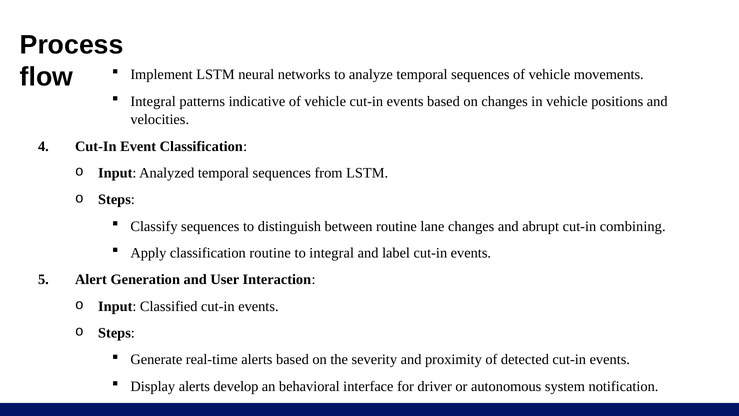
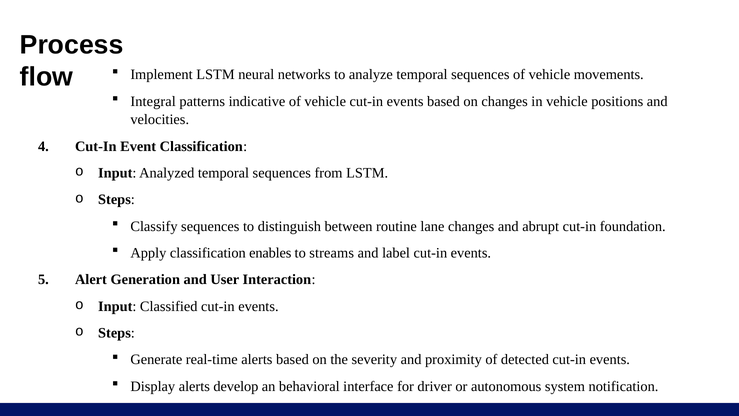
combining: combining -> foundation
classification routine: routine -> enables
to integral: integral -> streams
